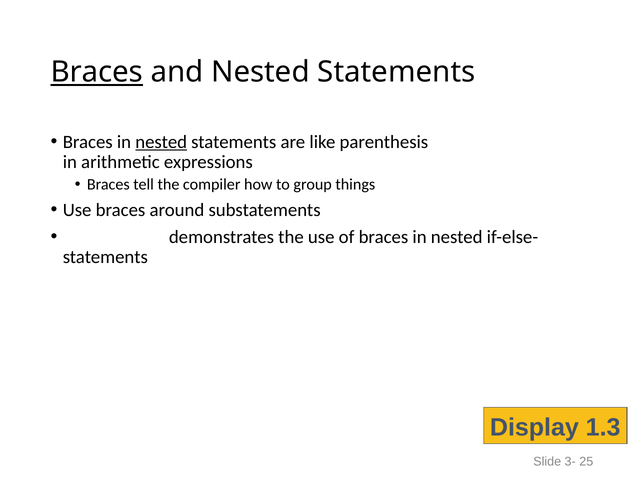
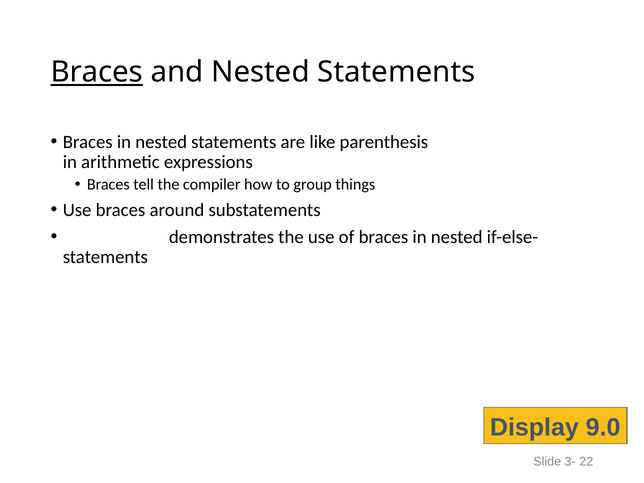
nested at (161, 142) underline: present -> none
1.3: 1.3 -> 9.0
25: 25 -> 22
